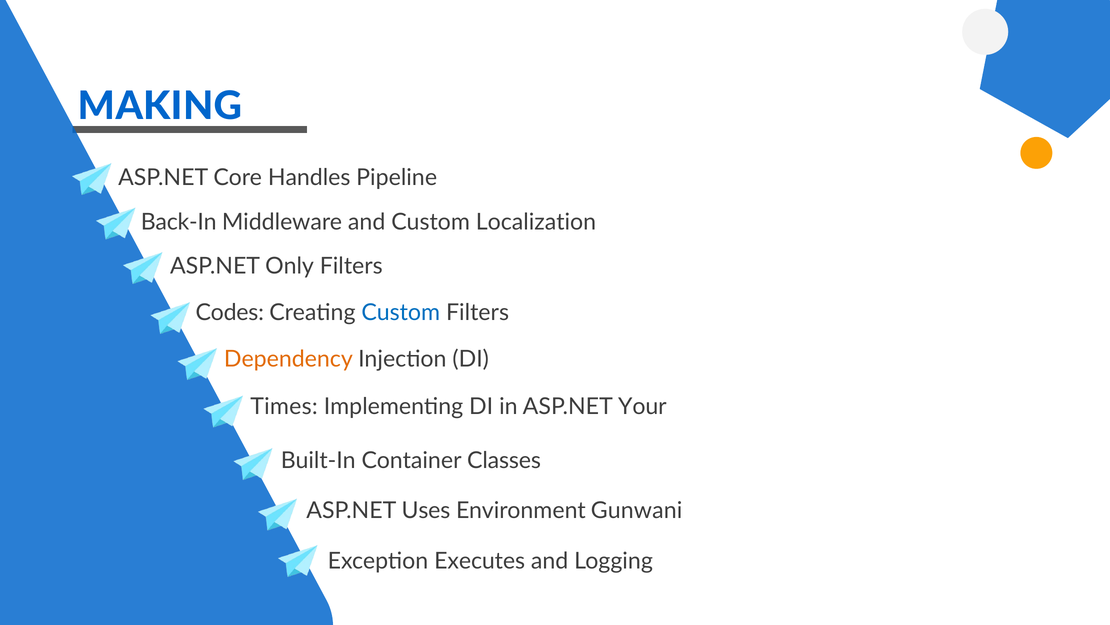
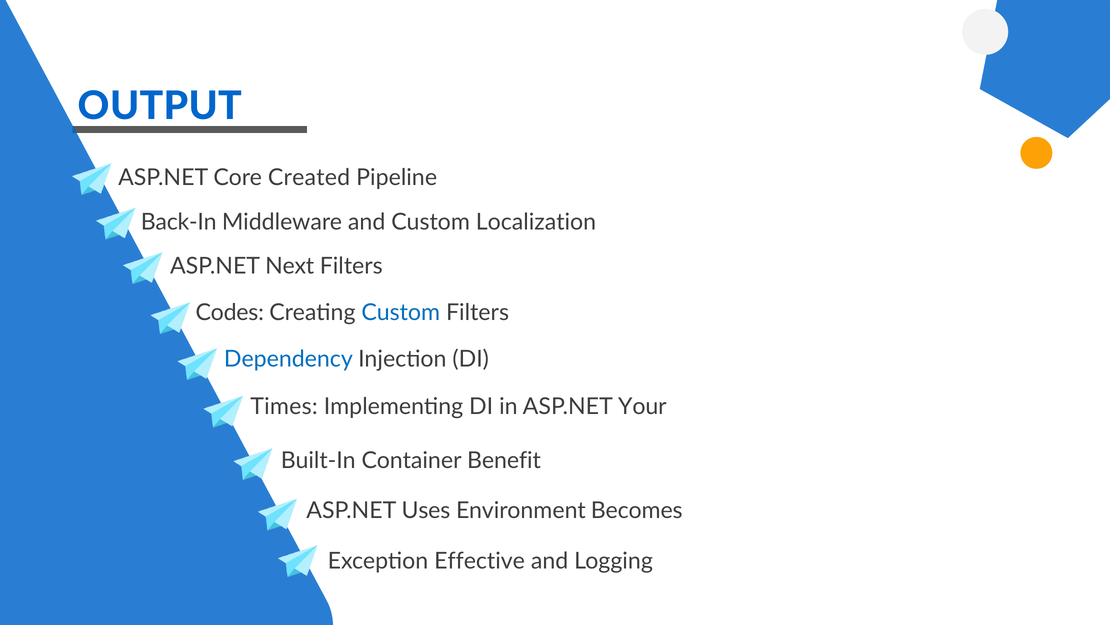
MAKING: MAKING -> OUTPUT
Handles: Handles -> Created
Only: Only -> Next
Dependency colour: orange -> blue
Classes: Classes -> Benefit
Gunwani: Gunwani -> Becomes
Executes: Executes -> Effective
